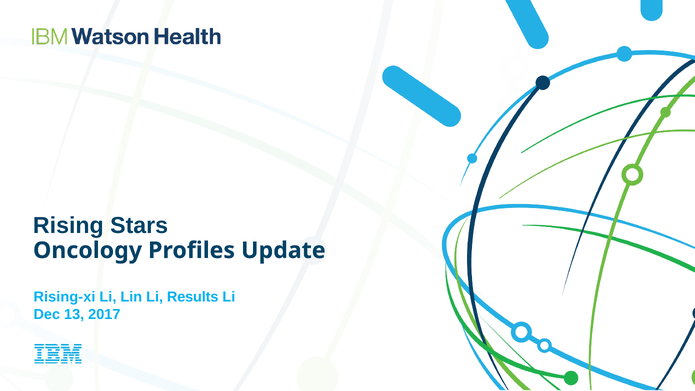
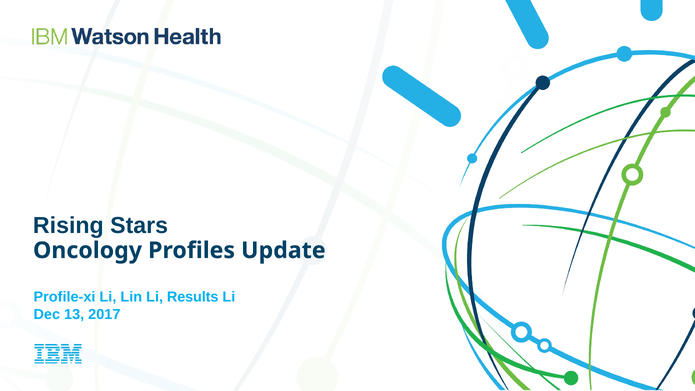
Rising-xi: Rising-xi -> Profile-xi
